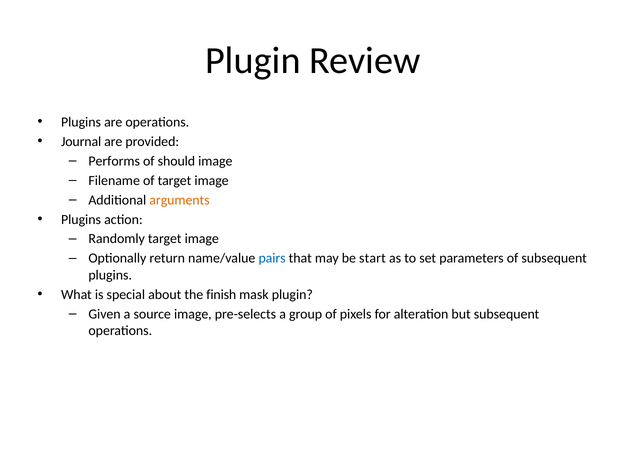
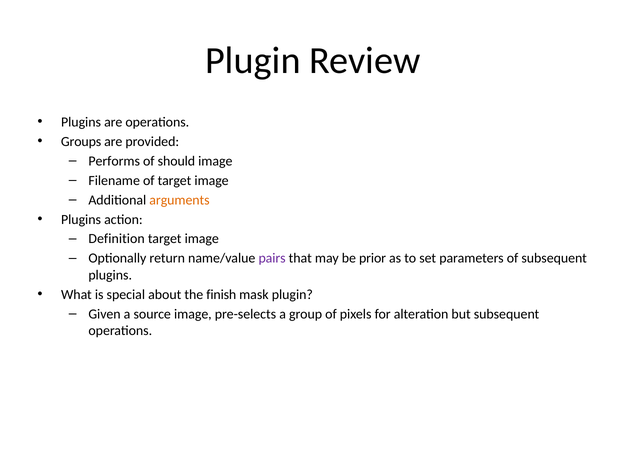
Journal: Journal -> Groups
Randomly: Randomly -> Definition
pairs colour: blue -> purple
start: start -> prior
